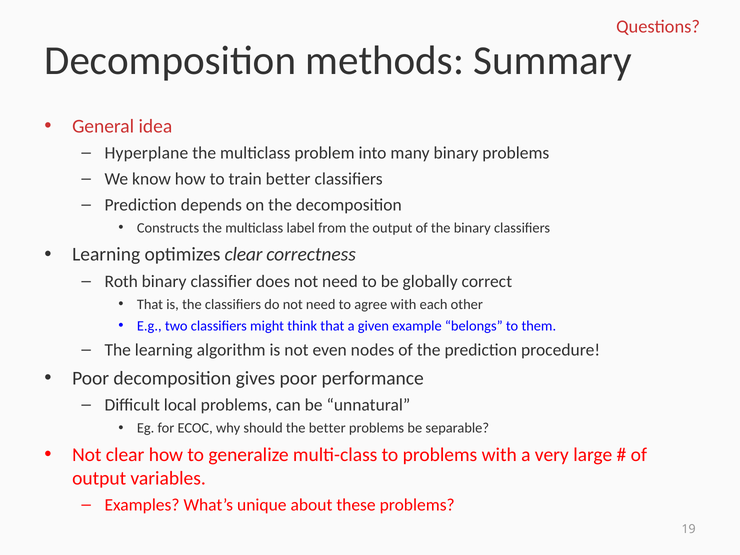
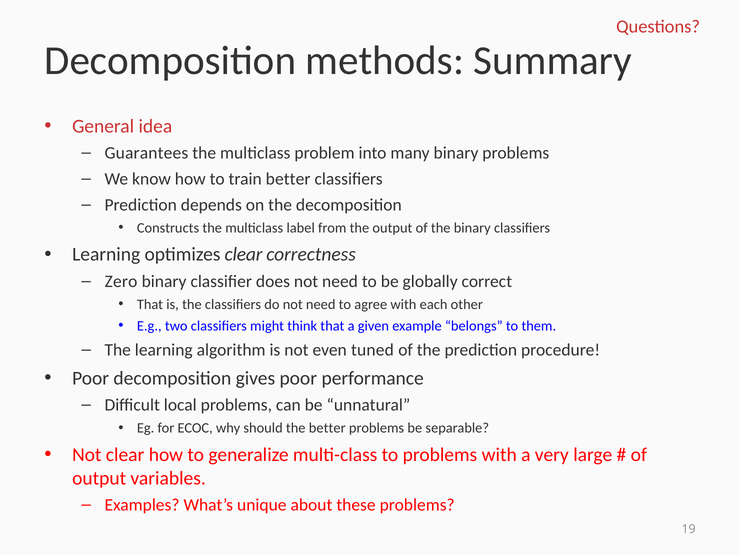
Hyperplane: Hyperplane -> Guarantees
Roth: Roth -> Zero
nodes: nodes -> tuned
